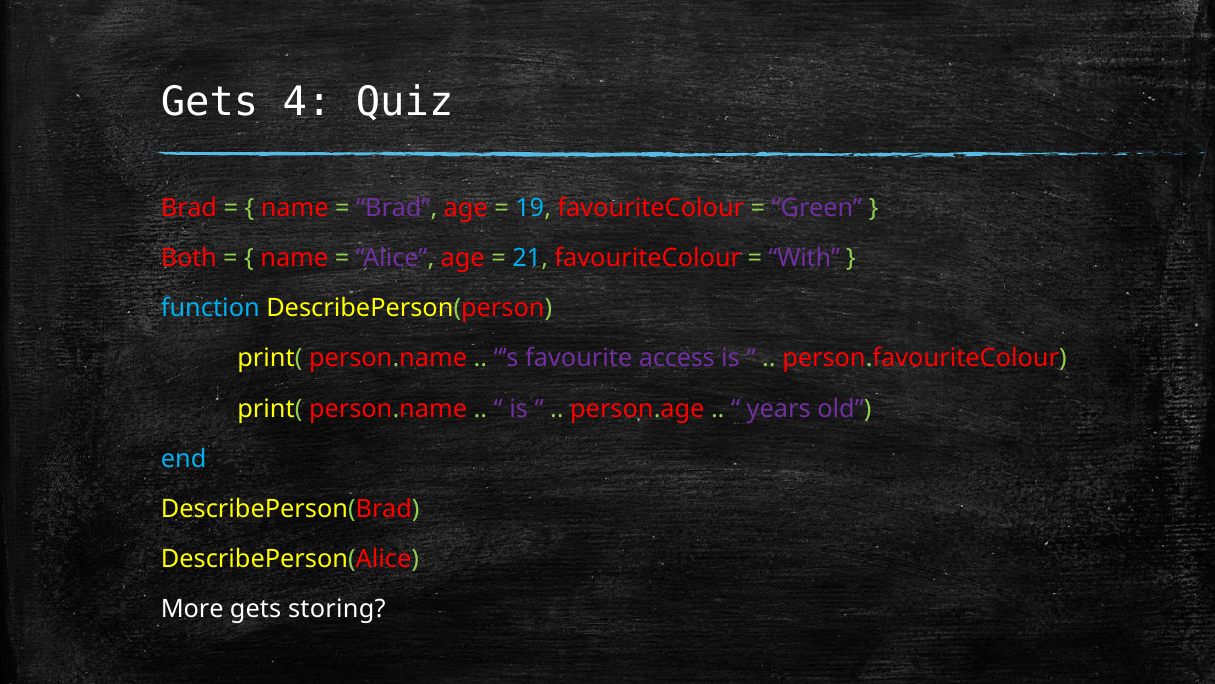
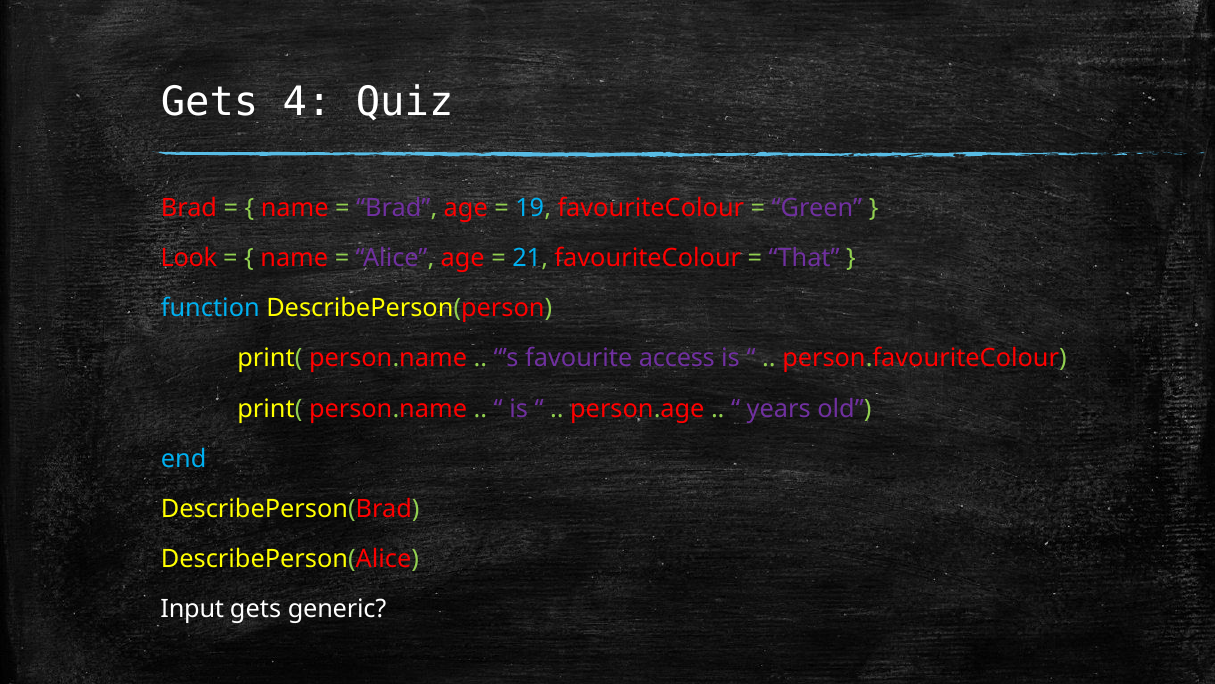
Both: Both -> Look
With: With -> That
More: More -> Input
storing: storing -> generic
